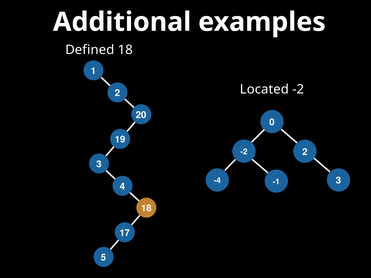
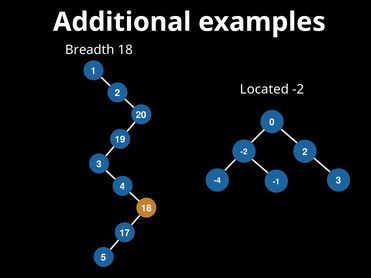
Defined: Defined -> Breadth
